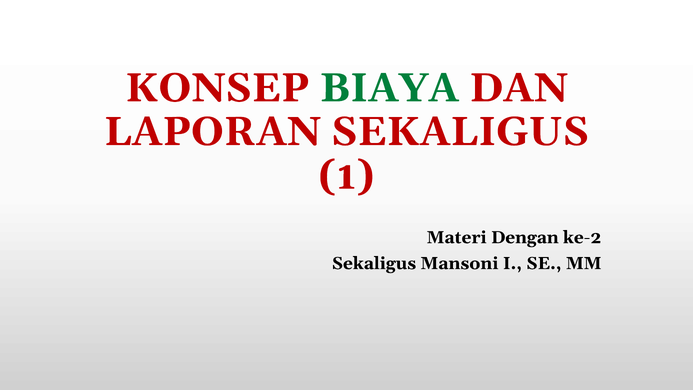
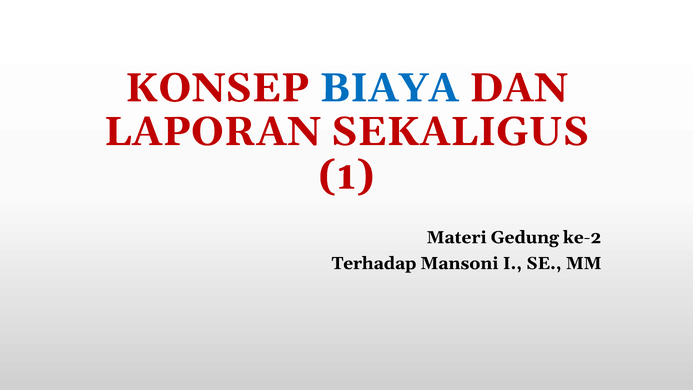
BIAYA colour: green -> blue
Dengan: Dengan -> Gedung
Sekaligus at (374, 263): Sekaligus -> Terhadap
